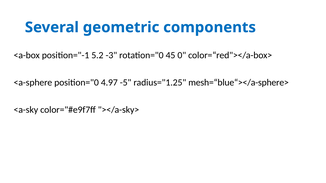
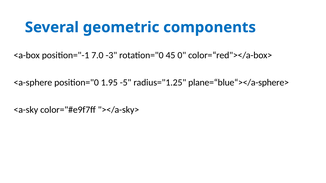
5.2: 5.2 -> 7.0
4.97: 4.97 -> 1.95
mesh=“blue“></a-sphere>: mesh=“blue“></a-sphere> -> plane=“blue“></a-sphere>
